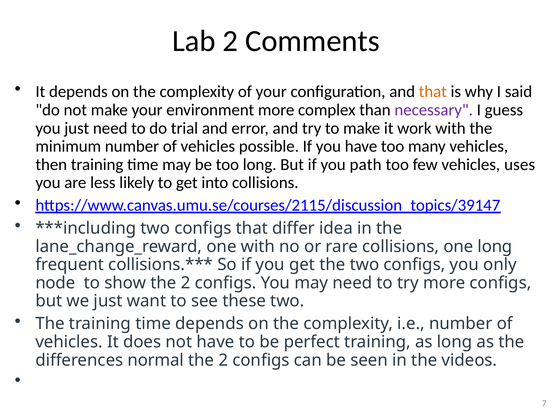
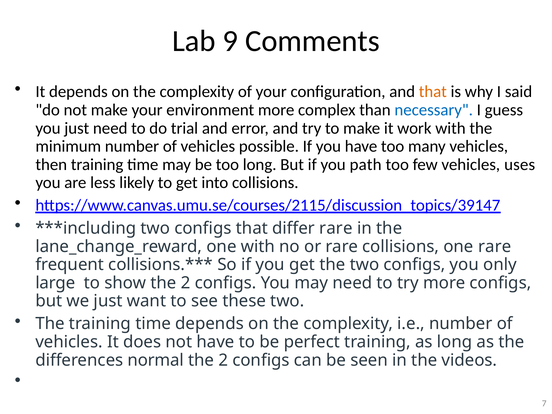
Lab 2: 2 -> 9
necessary colour: purple -> blue
differ idea: idea -> rare
one long: long -> rare
node: node -> large
